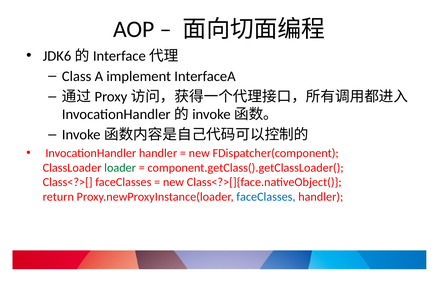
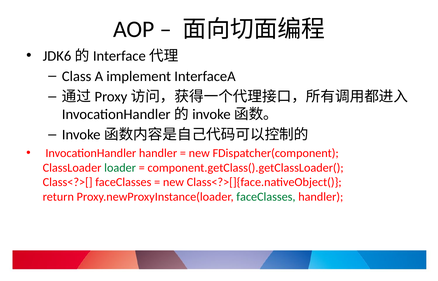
faceClasses at (266, 197) colour: blue -> green
